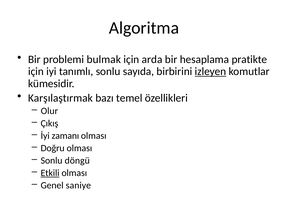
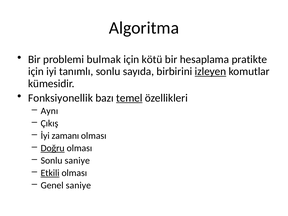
arda: arda -> kötü
Karşılaştırmak: Karşılaştırmak -> Fonksiyonellik
temel underline: none -> present
Olur: Olur -> Aynı
Doğru underline: none -> present
Sonlu döngü: döngü -> saniye
